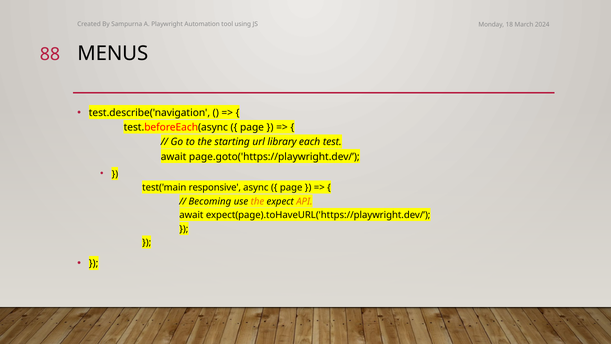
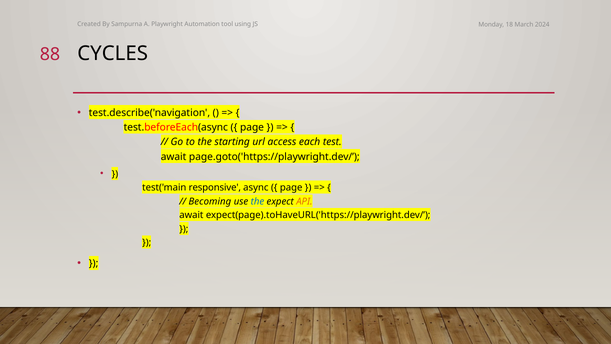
MENUS: MENUS -> CYCLES
library: library -> access
the at (257, 201) colour: orange -> blue
